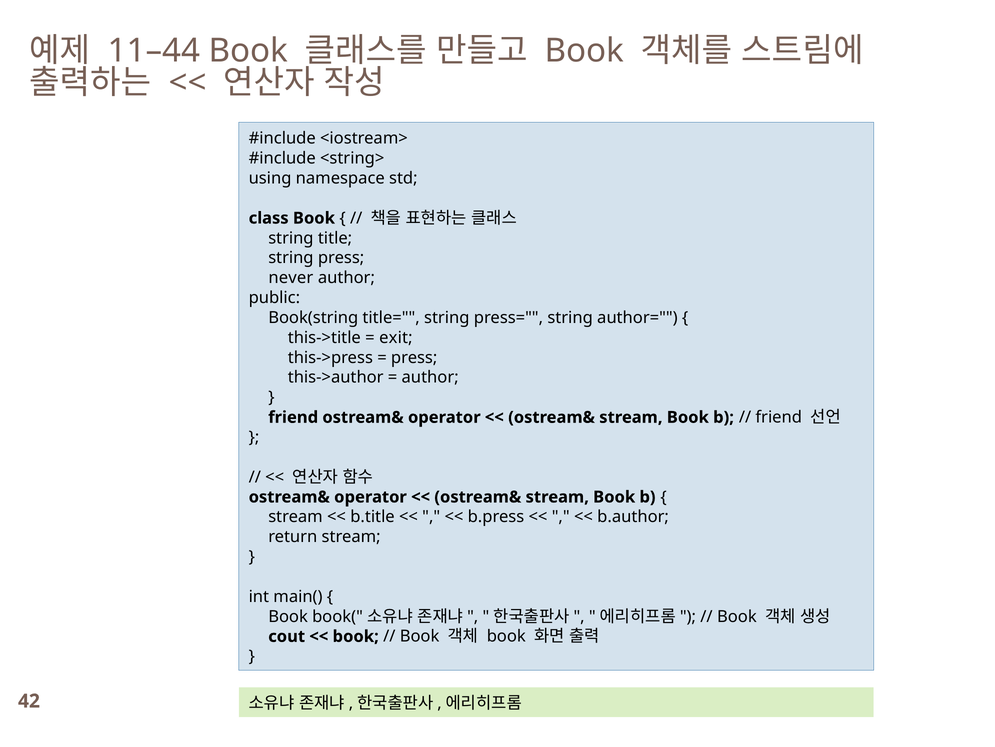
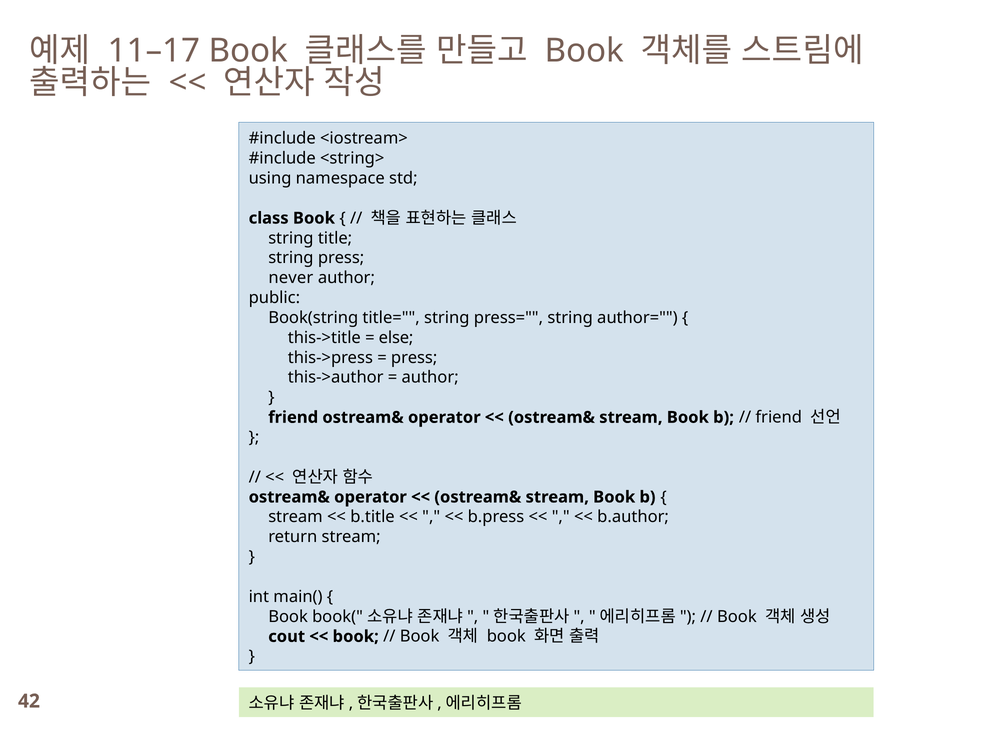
11–44: 11–44 -> 11–17
exit: exit -> else
